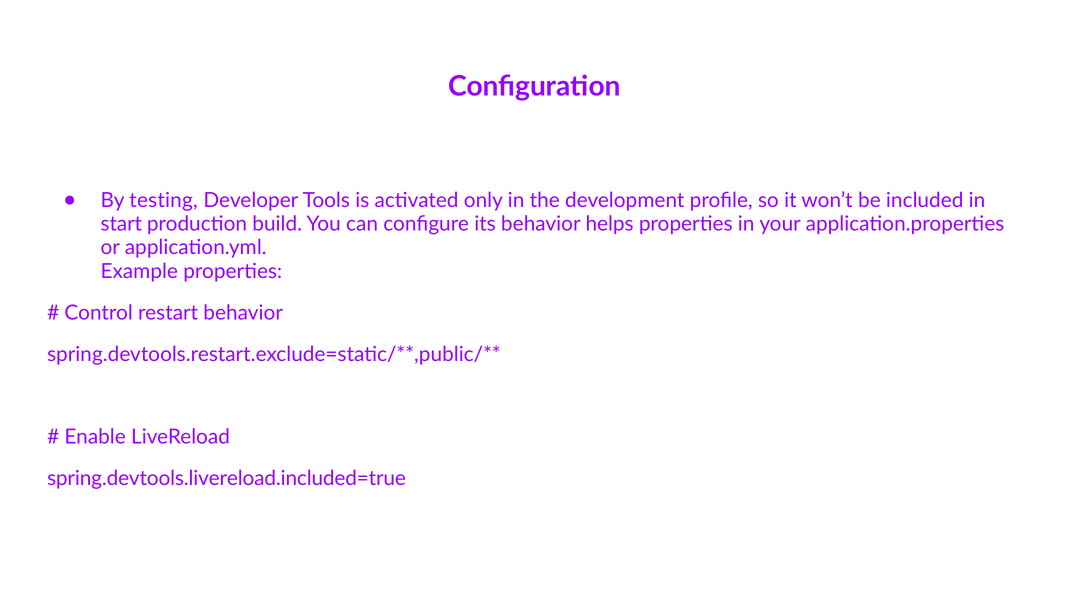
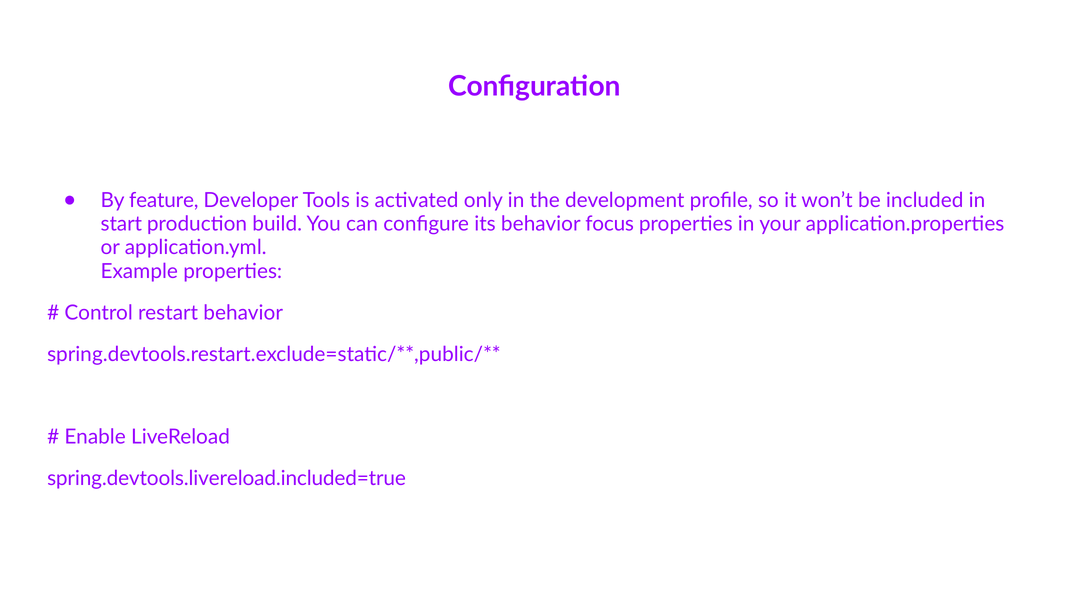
testing: testing -> feature
helps: helps -> focus
